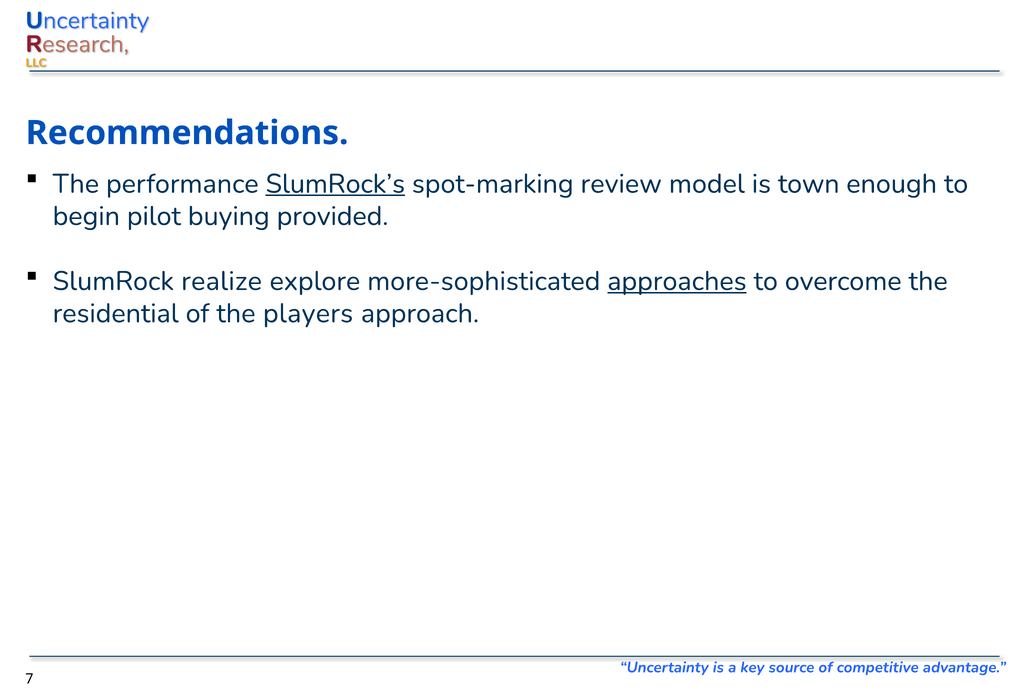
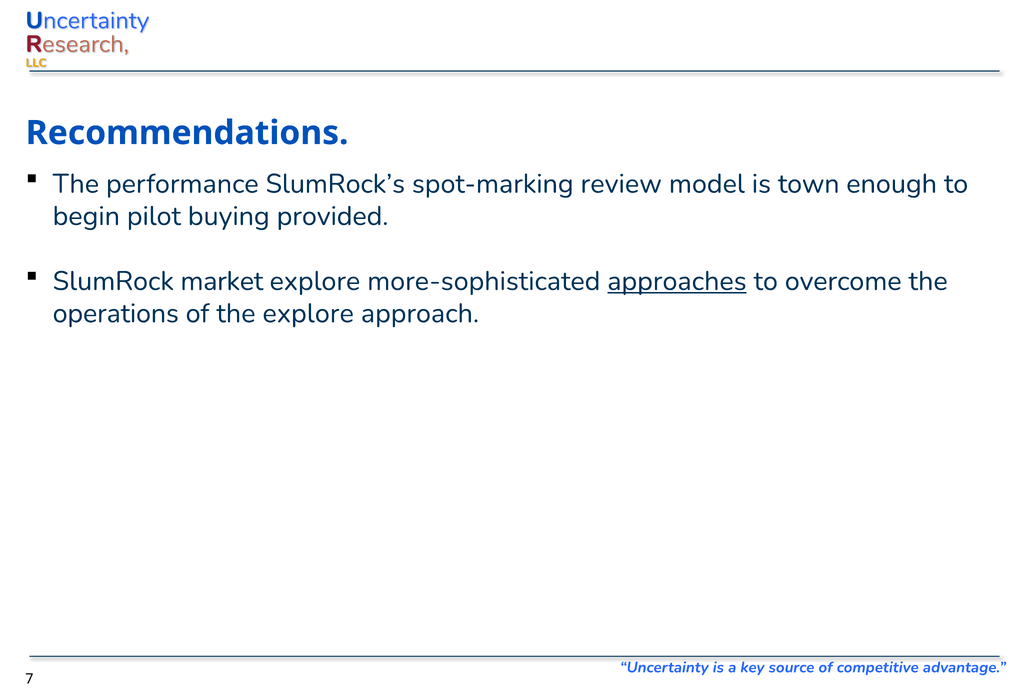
SlumRock’s underline: present -> none
realize: realize -> market
residential: residential -> operations
the players: players -> explore
